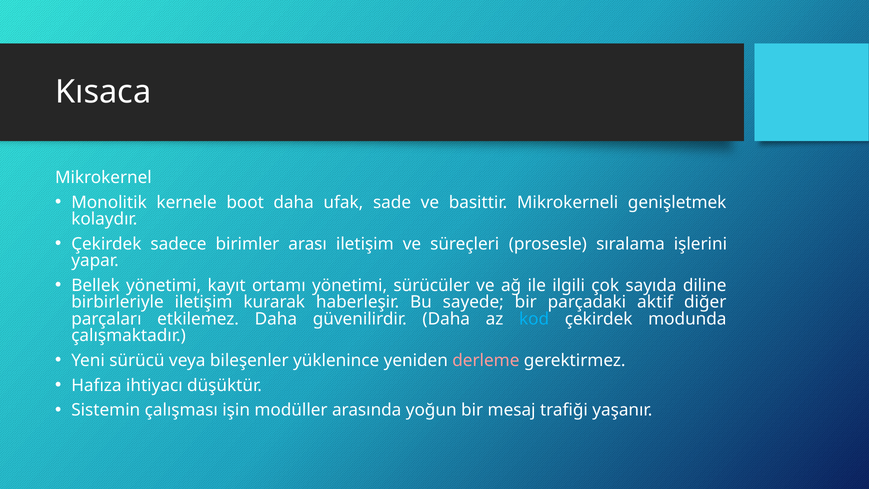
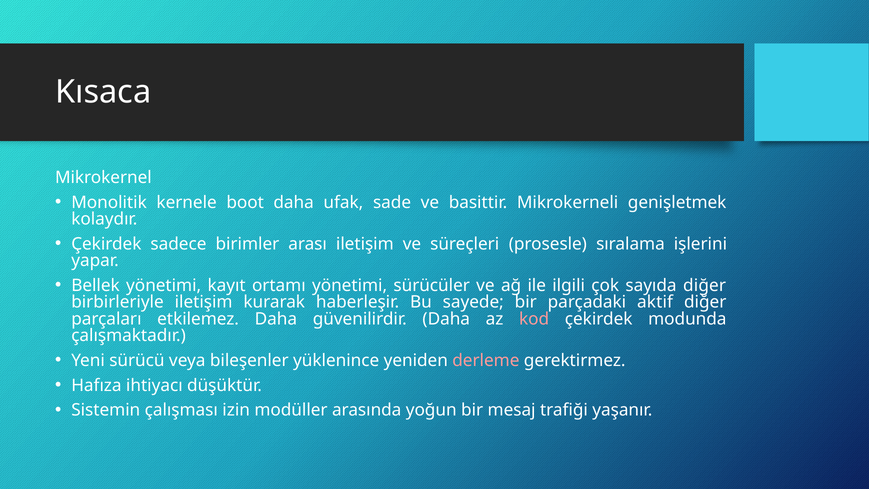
sayıda diline: diline -> diğer
kod colour: light blue -> pink
işin: işin -> izin
